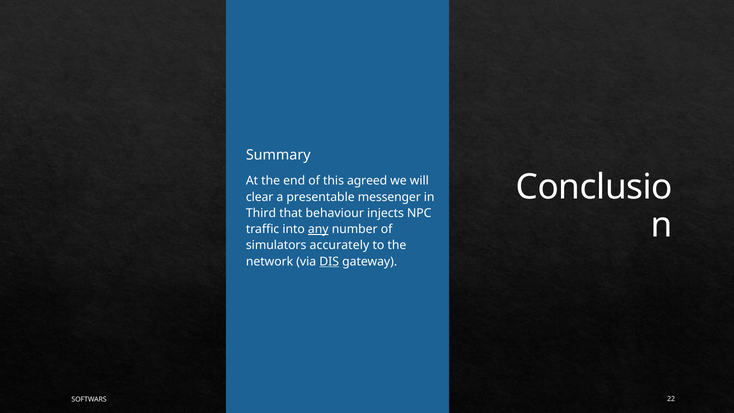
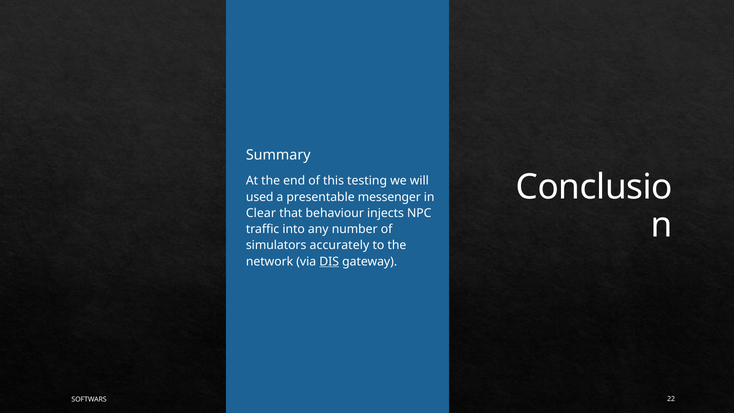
agreed: agreed -> testing
clear: clear -> used
Third: Third -> Clear
any underline: present -> none
